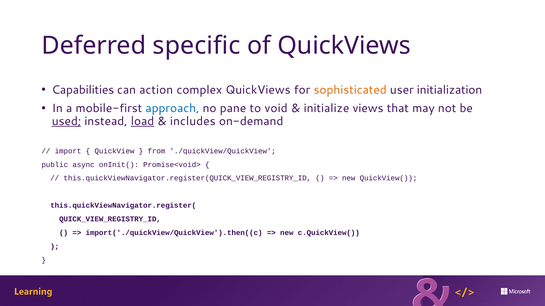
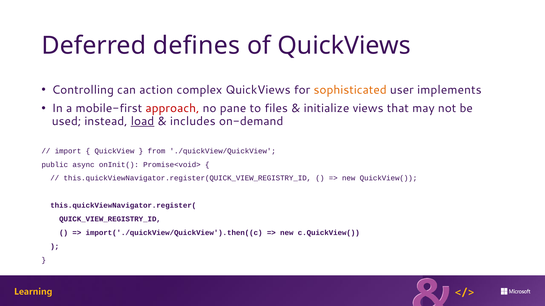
specific: specific -> defines
Capabilities: Capabilities -> Controlling
initialization: initialization -> implements
approach colour: blue -> red
void: void -> files
used underline: present -> none
